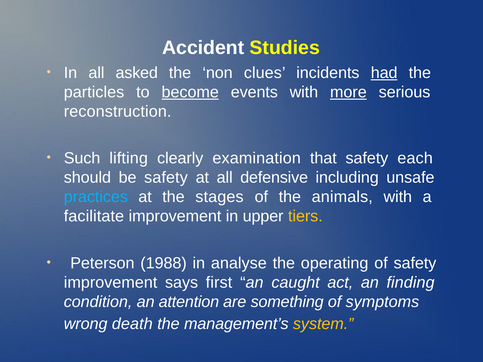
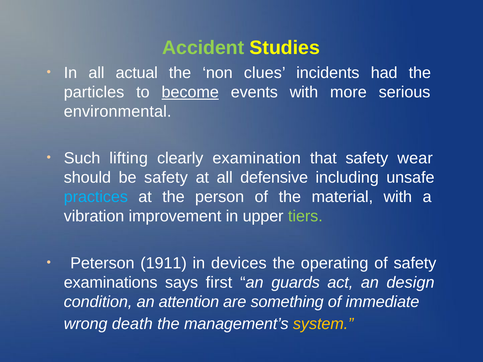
Accident colour: white -> light green
asked: asked -> actual
had underline: present -> none
more underline: present -> none
reconstruction: reconstruction -> environmental
each: each -> wear
stages: stages -> person
animals: animals -> material
facilitate: facilitate -> vibration
tiers colour: yellow -> light green
1988: 1988 -> 1911
analyse: analyse -> devices
improvement at (111, 283): improvement -> examinations
caught: caught -> guards
finding: finding -> design
symptoms: symptoms -> immediate
